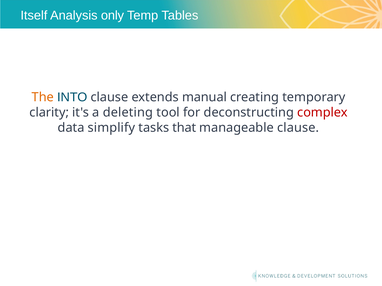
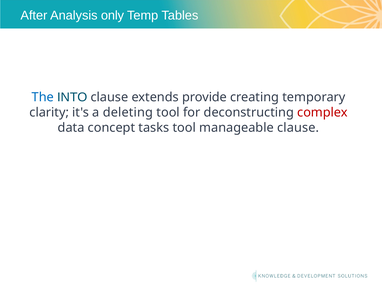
Itself: Itself -> After
The colour: orange -> blue
manual: manual -> provide
simplify: simplify -> concept
tasks that: that -> tool
